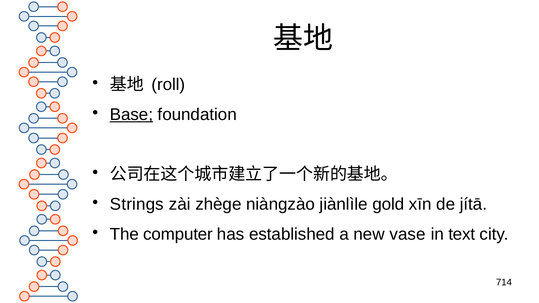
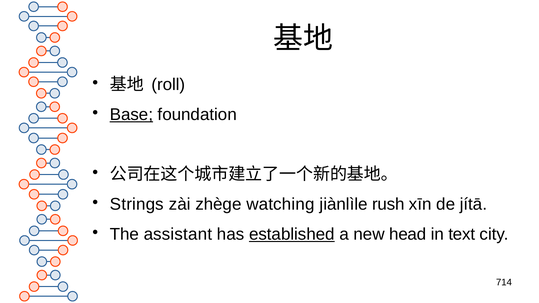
niàngzào: niàngzào -> watching
gold: gold -> rush
computer: computer -> assistant
established underline: none -> present
vase: vase -> head
